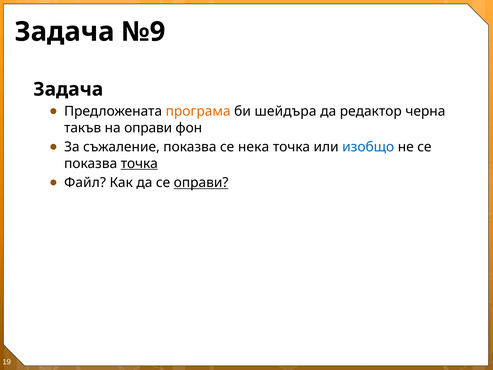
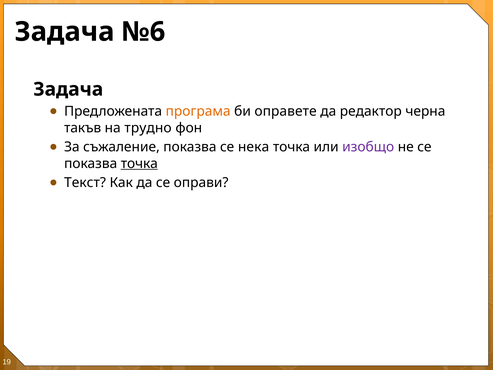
№9: №9 -> №6
шейдъра: шейдъра -> оправете
на оправи: оправи -> трудно
изобщо colour: blue -> purple
Файл: Файл -> Текст
оправи at (201, 183) underline: present -> none
